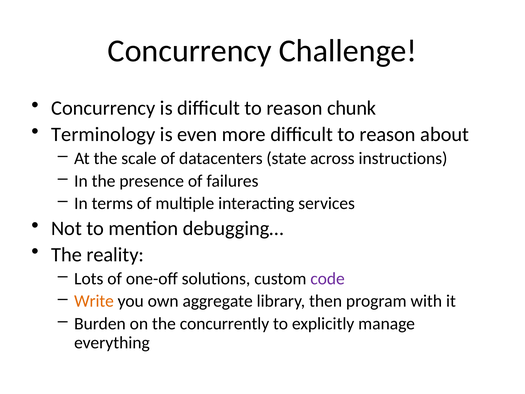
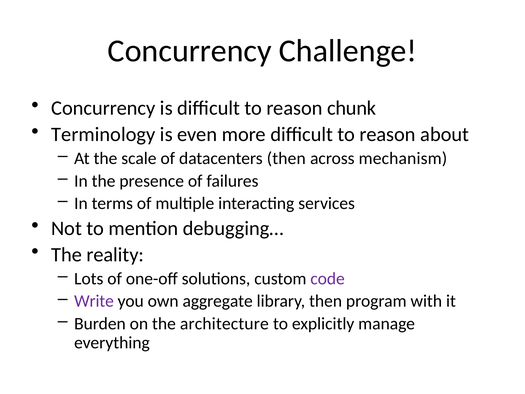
datacenters state: state -> then
instructions: instructions -> mechanism
Write colour: orange -> purple
concurrently: concurrently -> architecture
